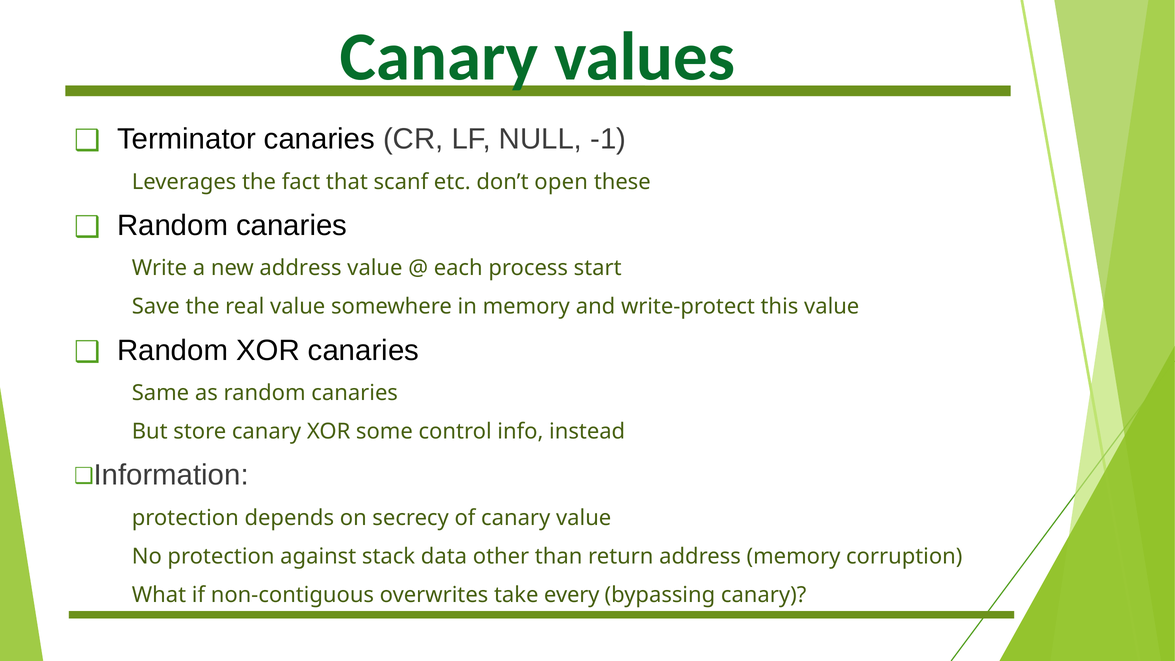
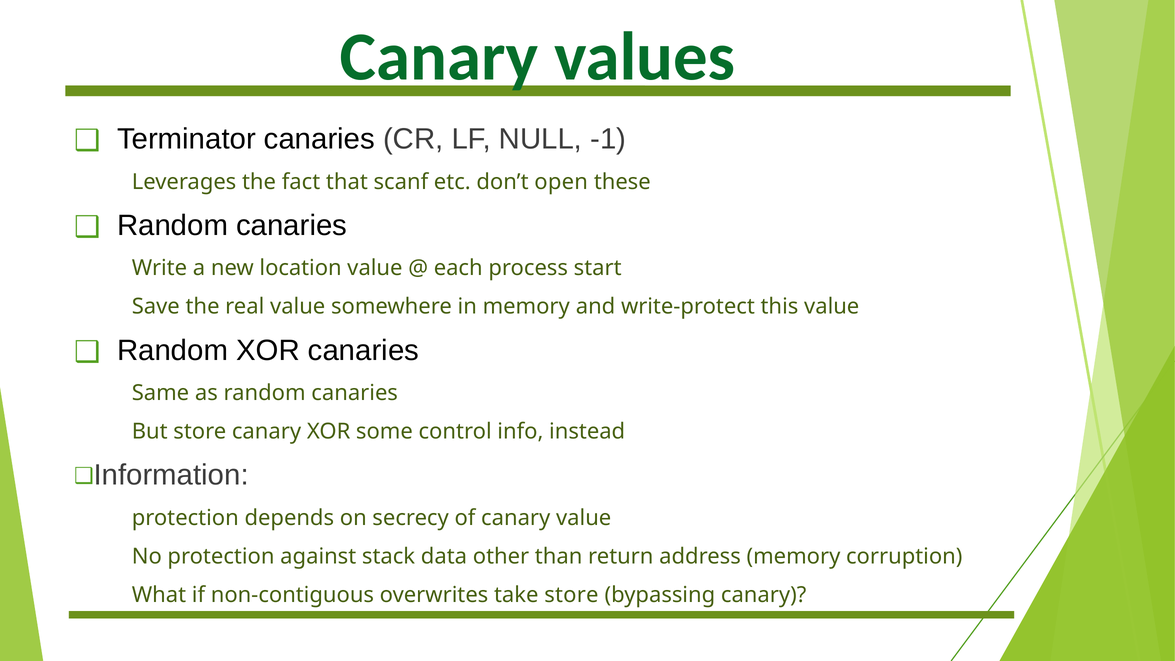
new address: address -> location
take every: every -> store
